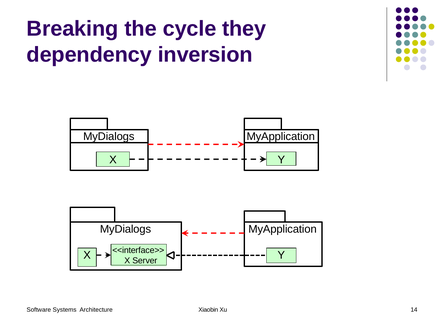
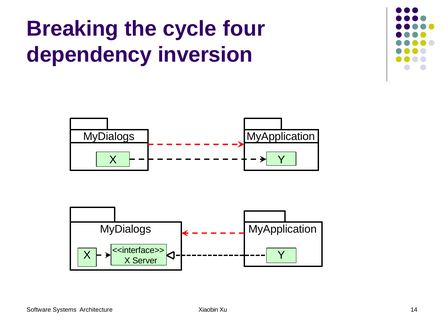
they: they -> four
